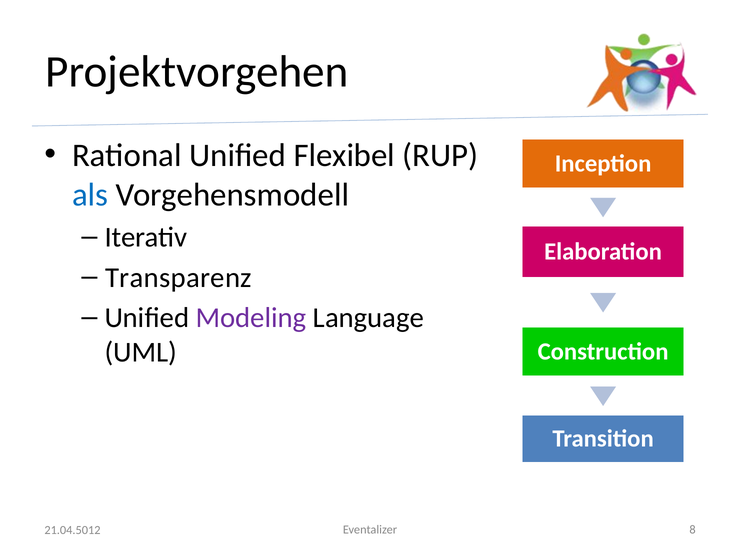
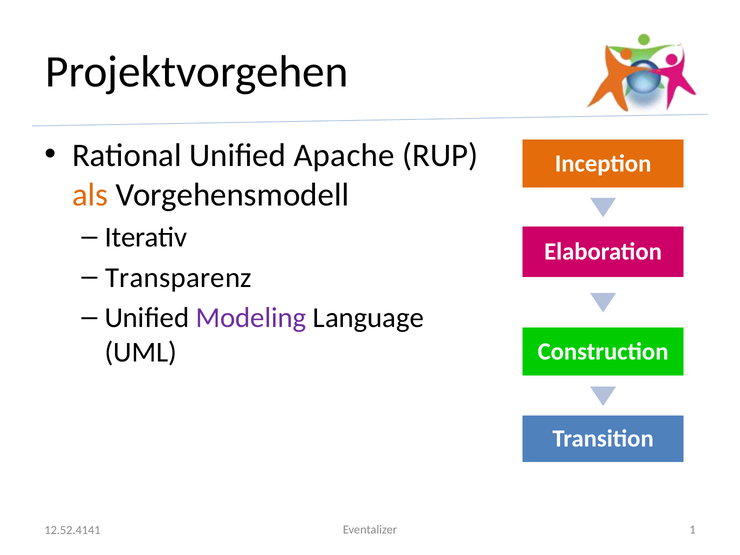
Flexibel: Flexibel -> Apache
als colour: blue -> orange
8: 8 -> 1
21.04.5012: 21.04.5012 -> 12.52.4141
